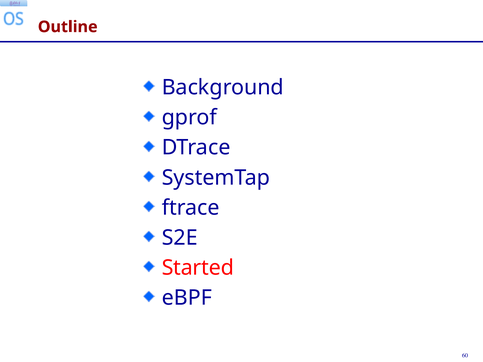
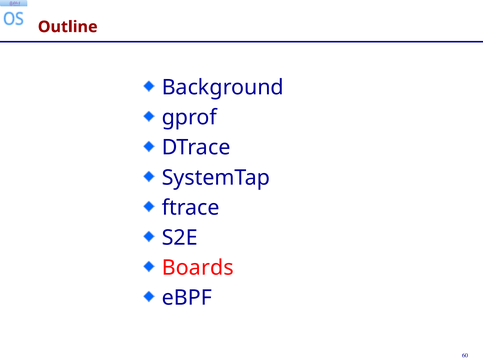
Started: Started -> Boards
